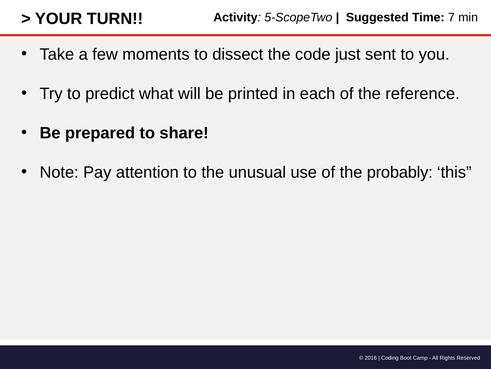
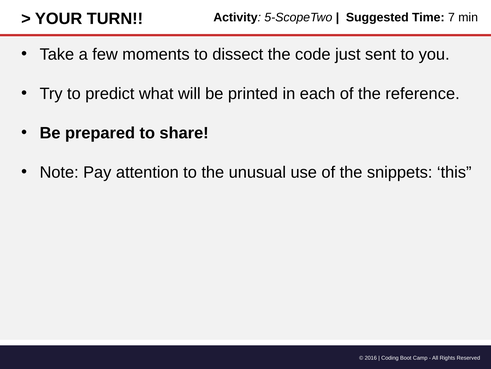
probably: probably -> snippets
